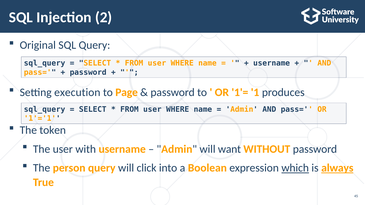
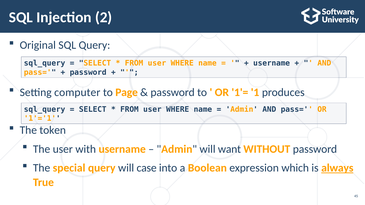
execution: execution -> computer
person: person -> special
click: click -> case
which underline: present -> none
